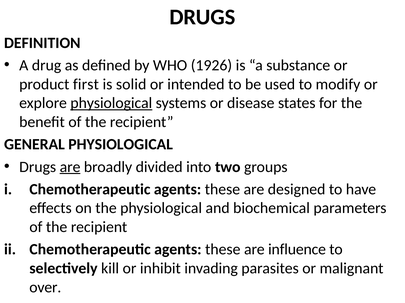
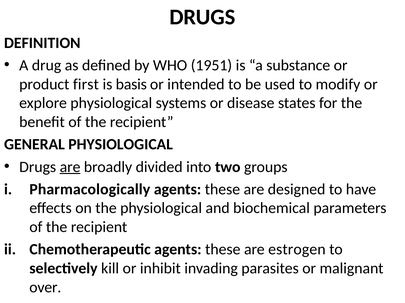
1926: 1926 -> 1951
solid: solid -> basis
physiological at (111, 103) underline: present -> none
Chemotherapeutic at (90, 190): Chemotherapeutic -> Pharmacologically
influence: influence -> estrogen
